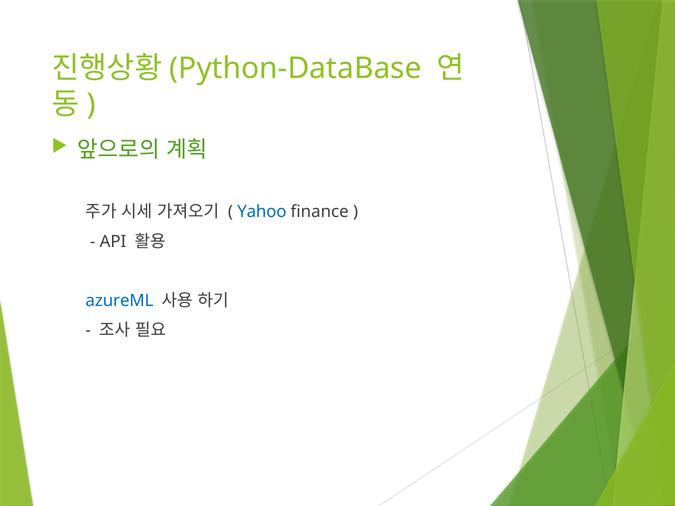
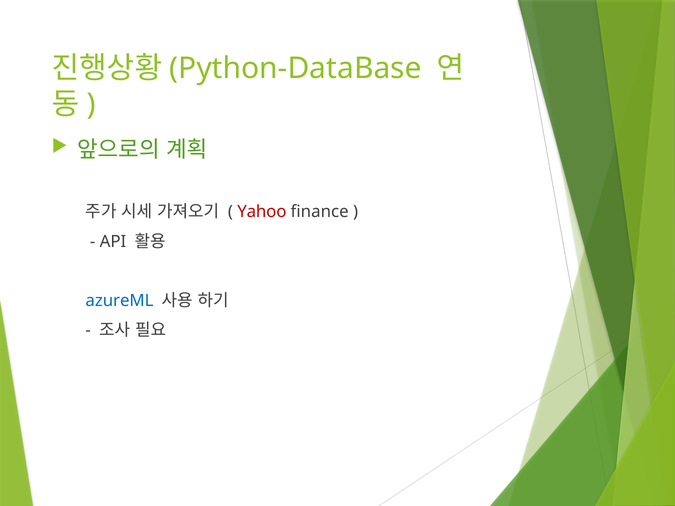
Yahoo colour: blue -> red
